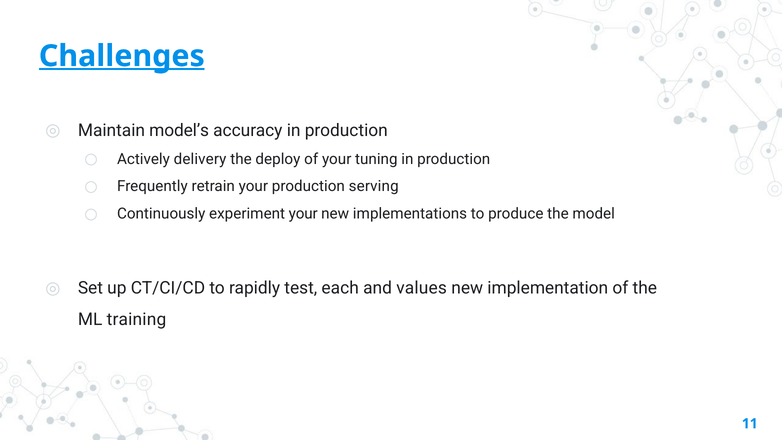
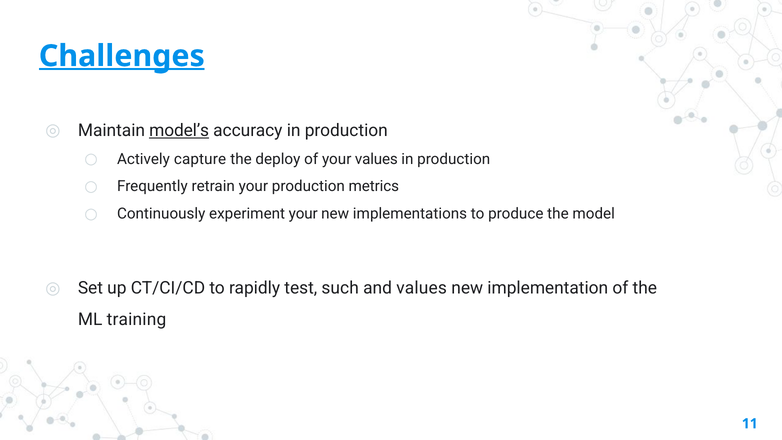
model’s underline: none -> present
delivery: delivery -> capture
your tuning: tuning -> values
serving: serving -> metrics
each: each -> such
